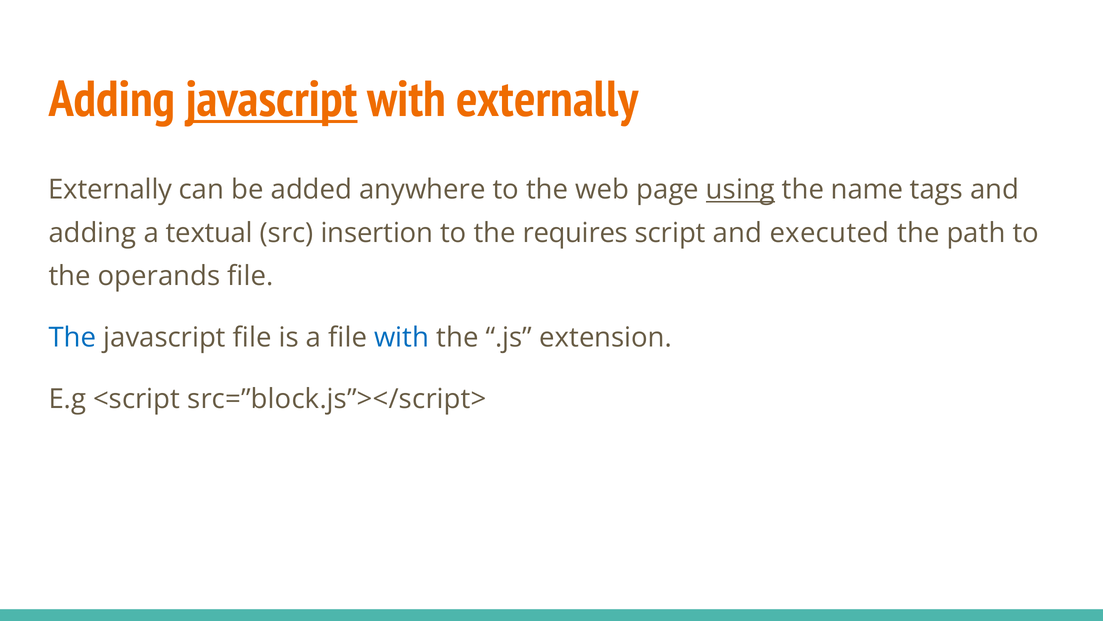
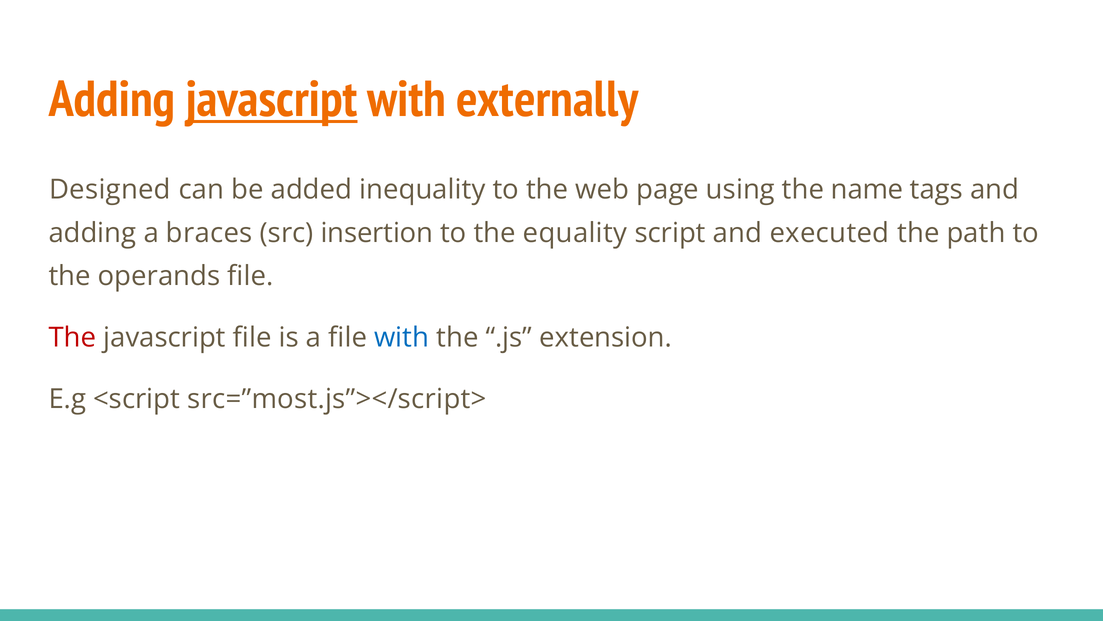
Externally at (110, 190): Externally -> Designed
anywhere: anywhere -> inequality
using underline: present -> none
textual: textual -> braces
requires: requires -> equality
The at (72, 337) colour: blue -> red
src=”block.js”></script>: src=”block.js”></script> -> src=”most.js”></script>
